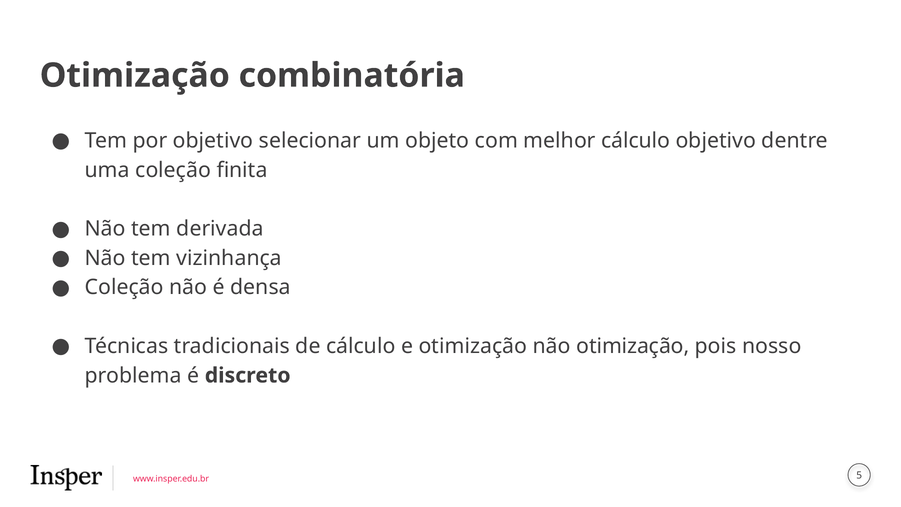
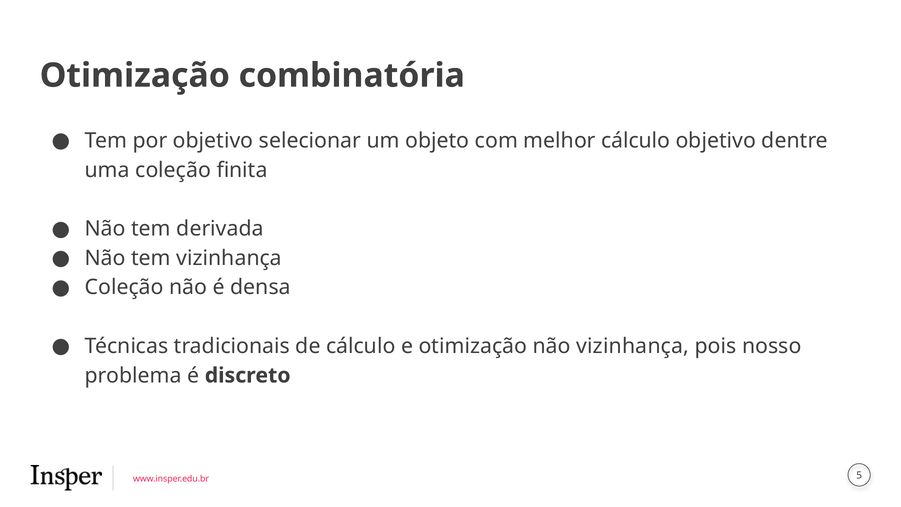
não otimização: otimização -> vizinhança
